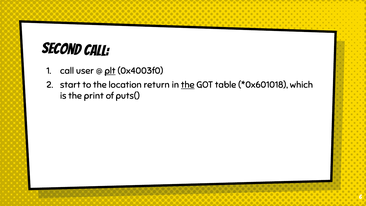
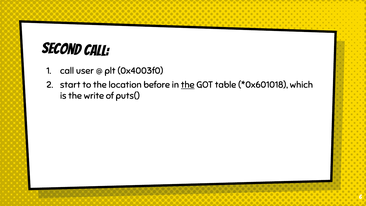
plt underline: present -> none
return: return -> before
print: print -> write
